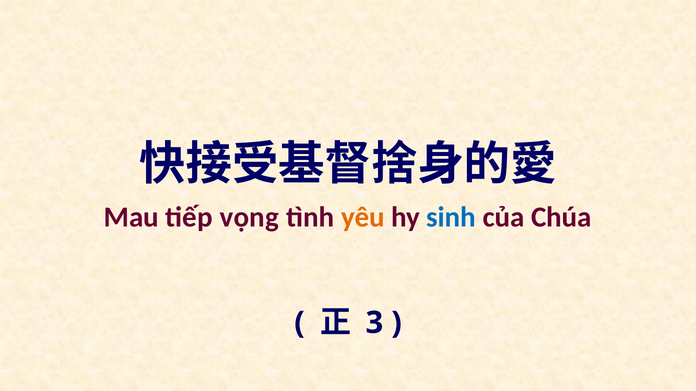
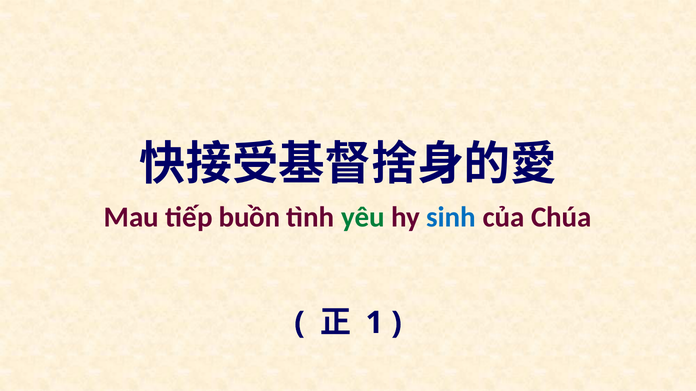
vọng: vọng -> buồn
yêu colour: orange -> green
3: 3 -> 1
